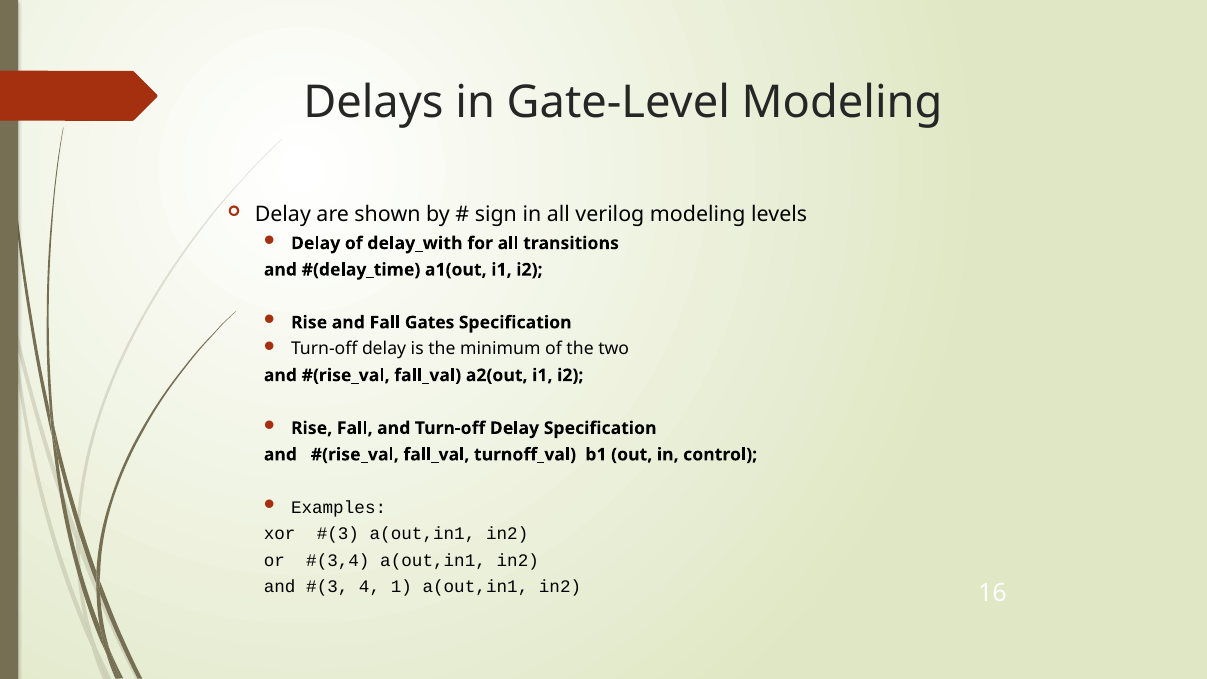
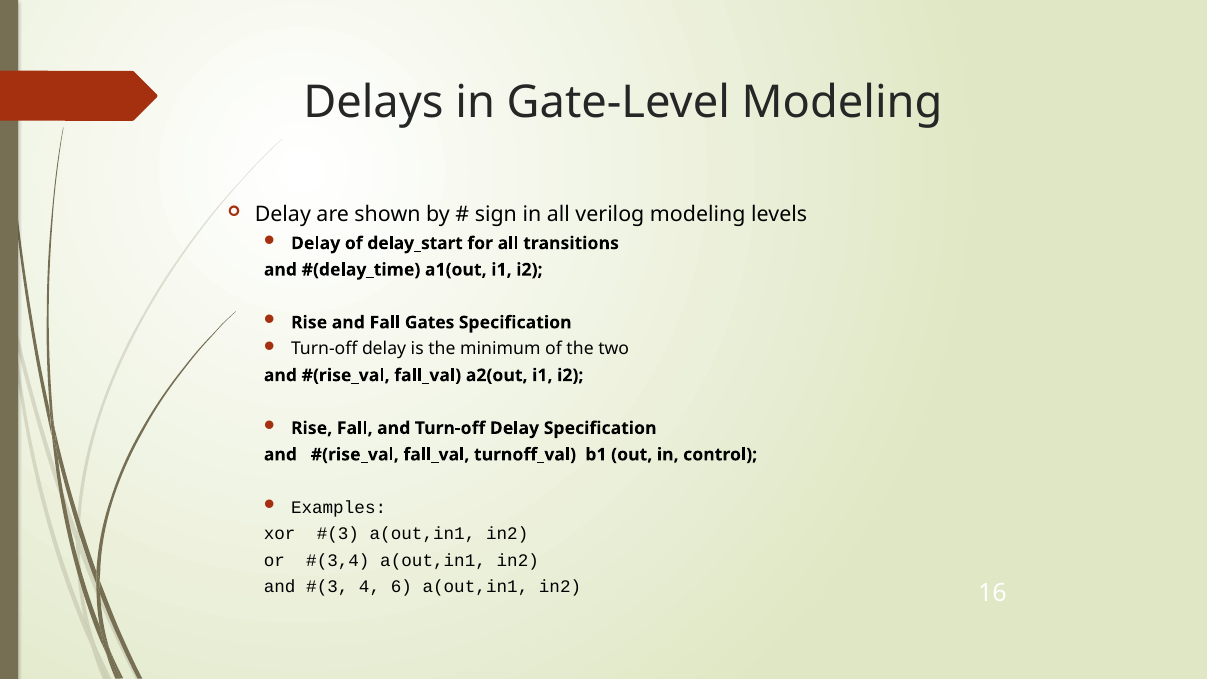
delay_with: delay_with -> delay_start
1: 1 -> 6
